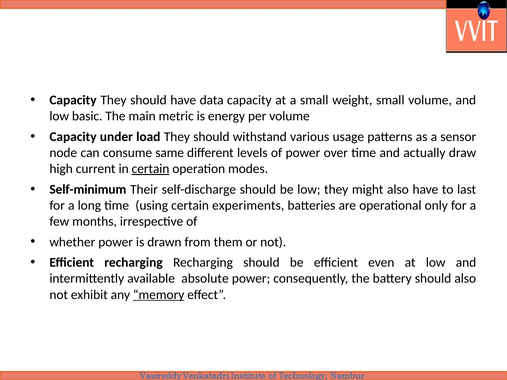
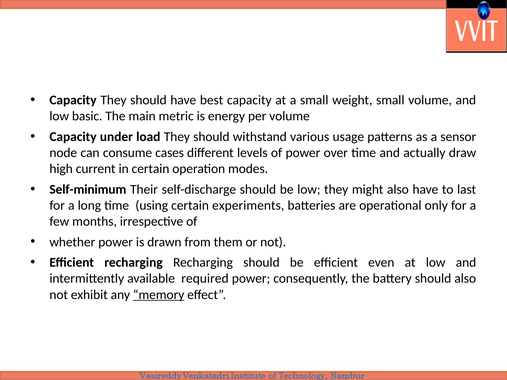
data: data -> best
same: same -> cases
certain at (151, 169) underline: present -> none
absolute: absolute -> required
